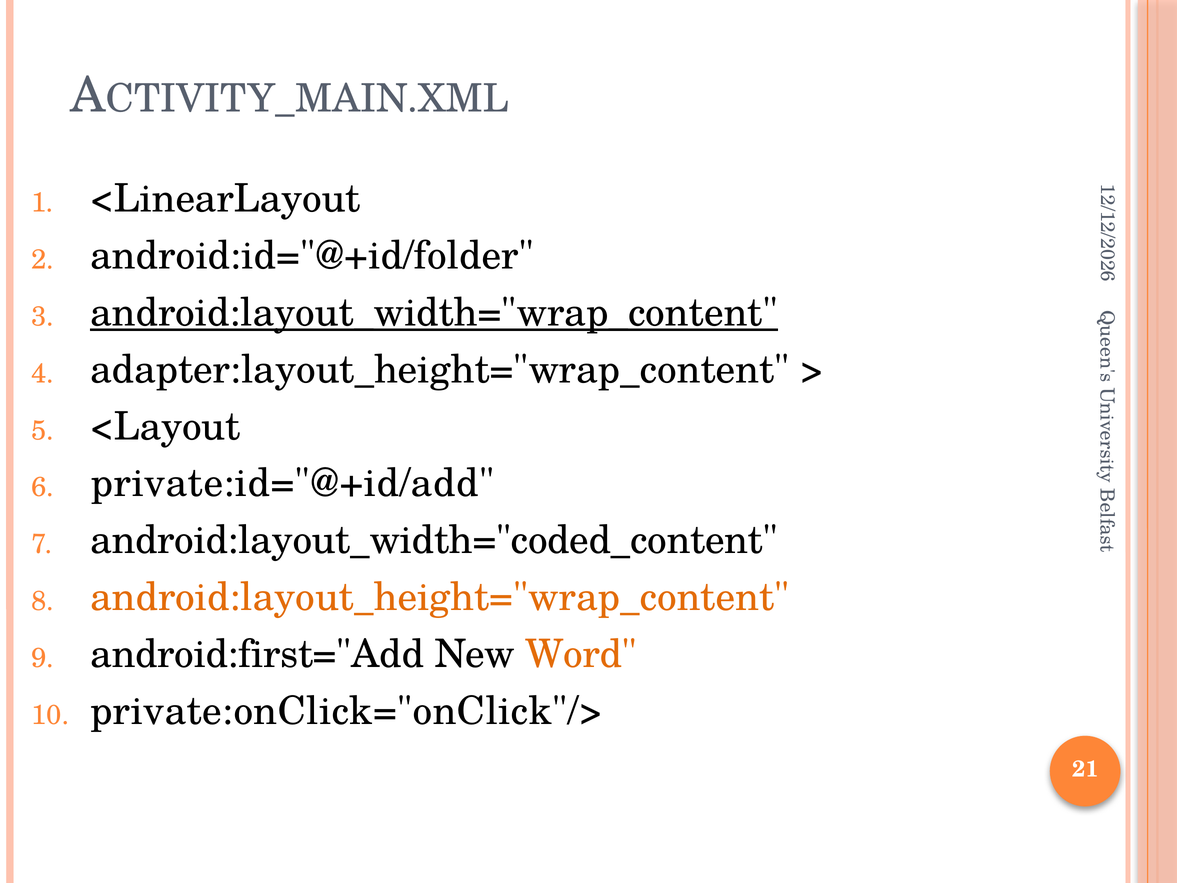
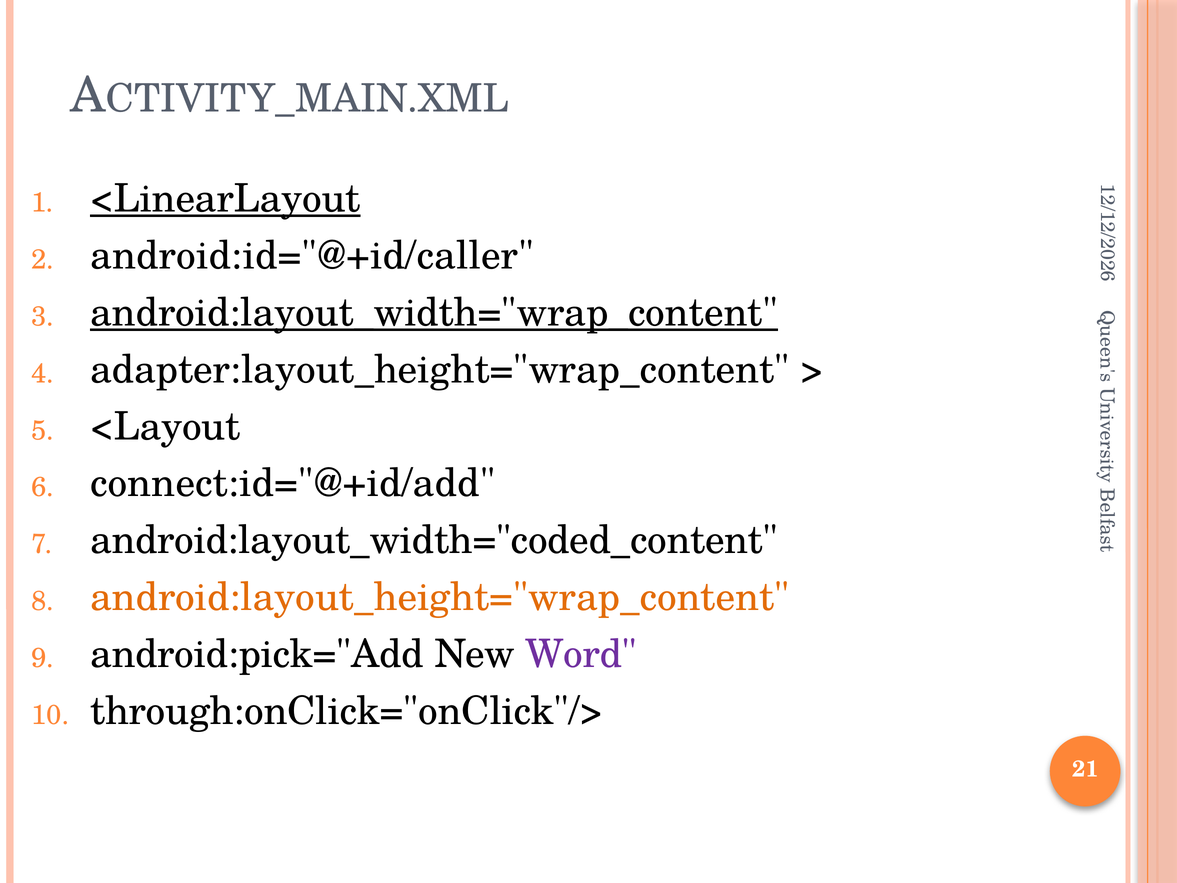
<LinearLayout underline: none -> present
android:id="@+id/folder: android:id="@+id/folder -> android:id="@+id/caller
private:id="@+id/add: private:id="@+id/add -> connect:id="@+id/add
android:first="Add: android:first="Add -> android:pick="Add
Word colour: orange -> purple
private:onClick="onClick"/>: private:onClick="onClick"/> -> through:onClick="onClick"/>
